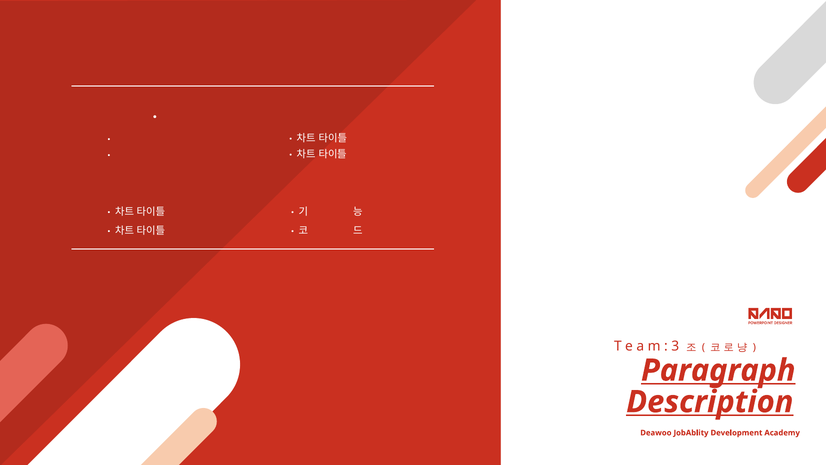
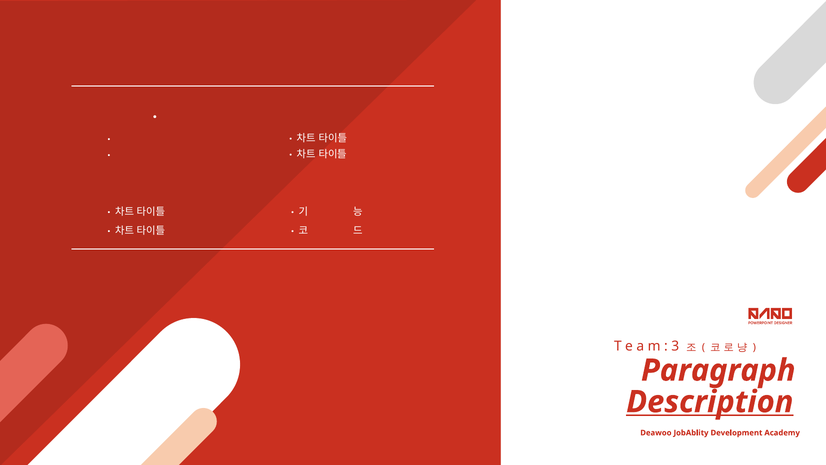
Paragraph underline: present -> none
